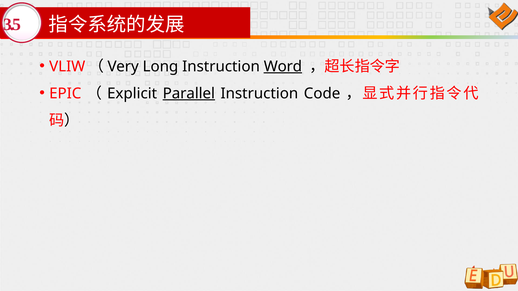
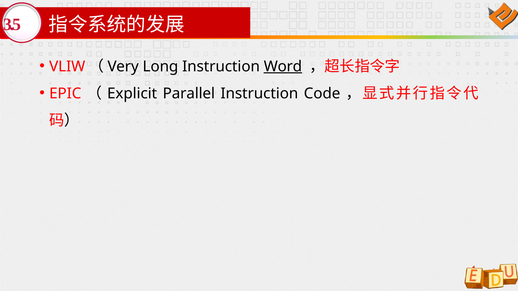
Parallel underline: present -> none
